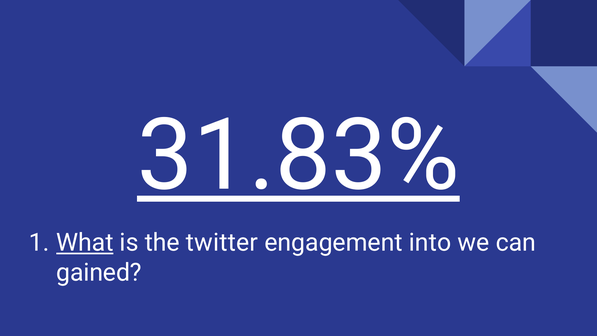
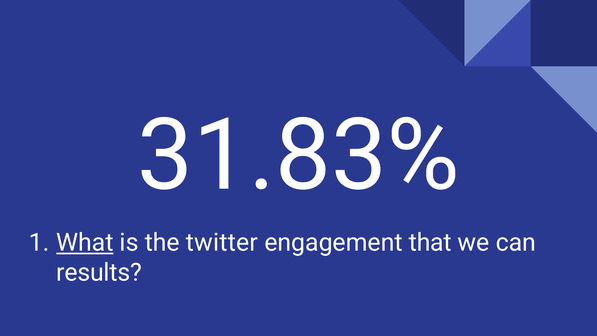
31.83% underline: present -> none
into: into -> that
gained: gained -> results
